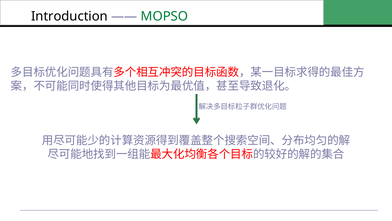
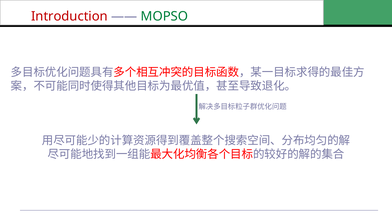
Introduction colour: black -> red
